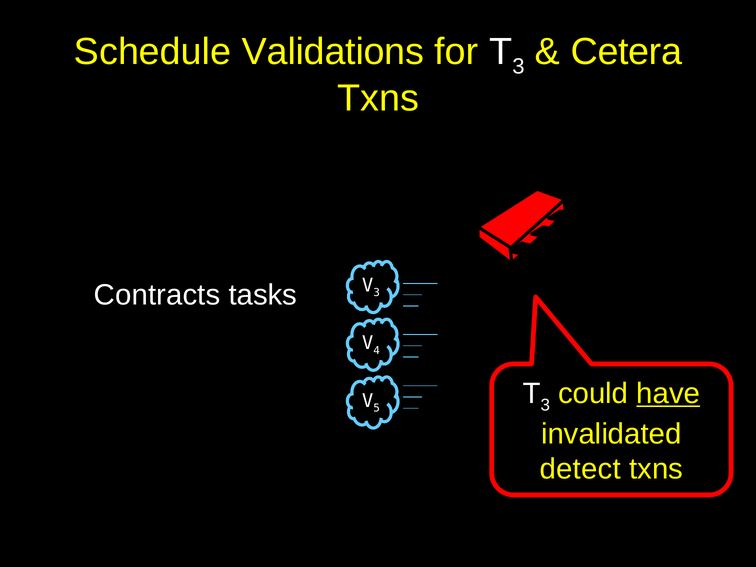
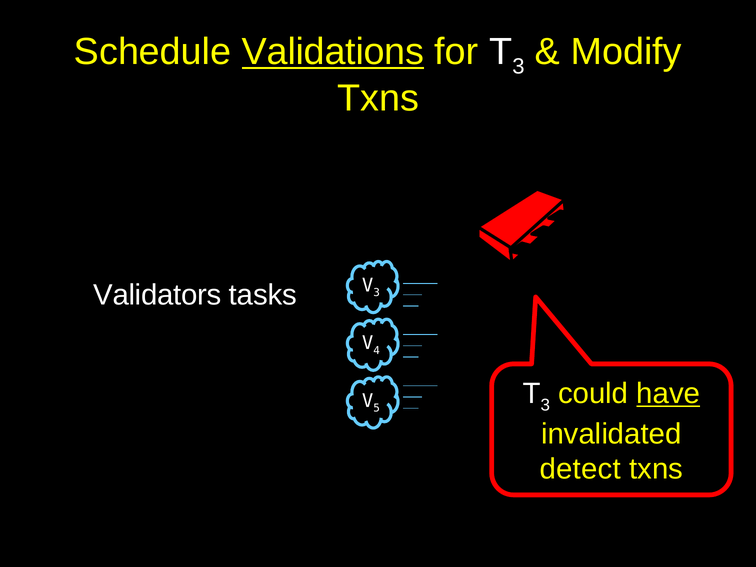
Validations underline: none -> present
Cetera: Cetera -> Modify
Contracts: Contracts -> Validators
